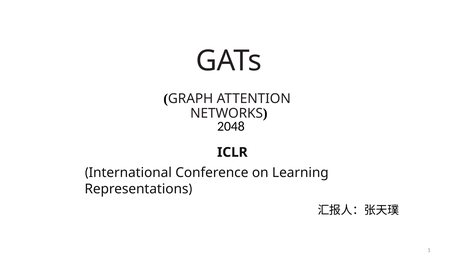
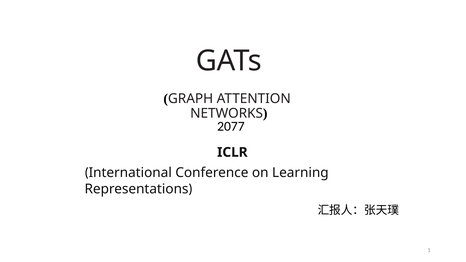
2048: 2048 -> 2077
